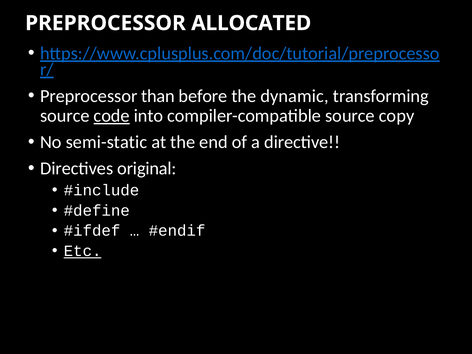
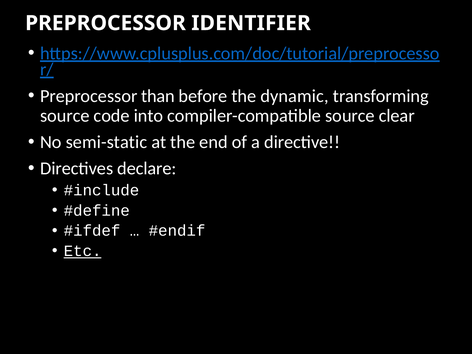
ALLOCATED: ALLOCATED -> IDENTIFIER
code underline: present -> none
copy: copy -> clear
original: original -> declare
